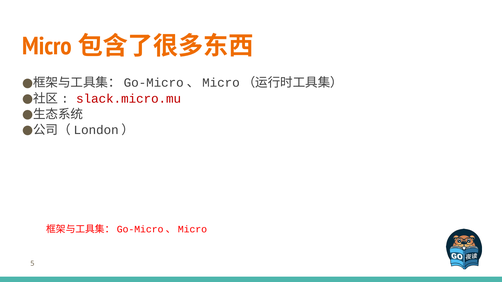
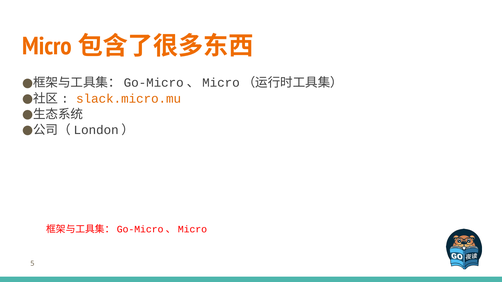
slack.micro.mu colour: red -> orange
